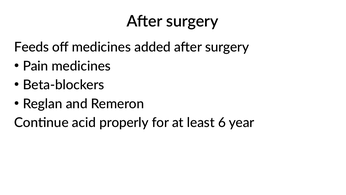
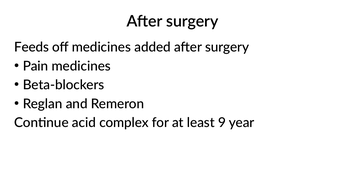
properly: properly -> complex
6: 6 -> 9
